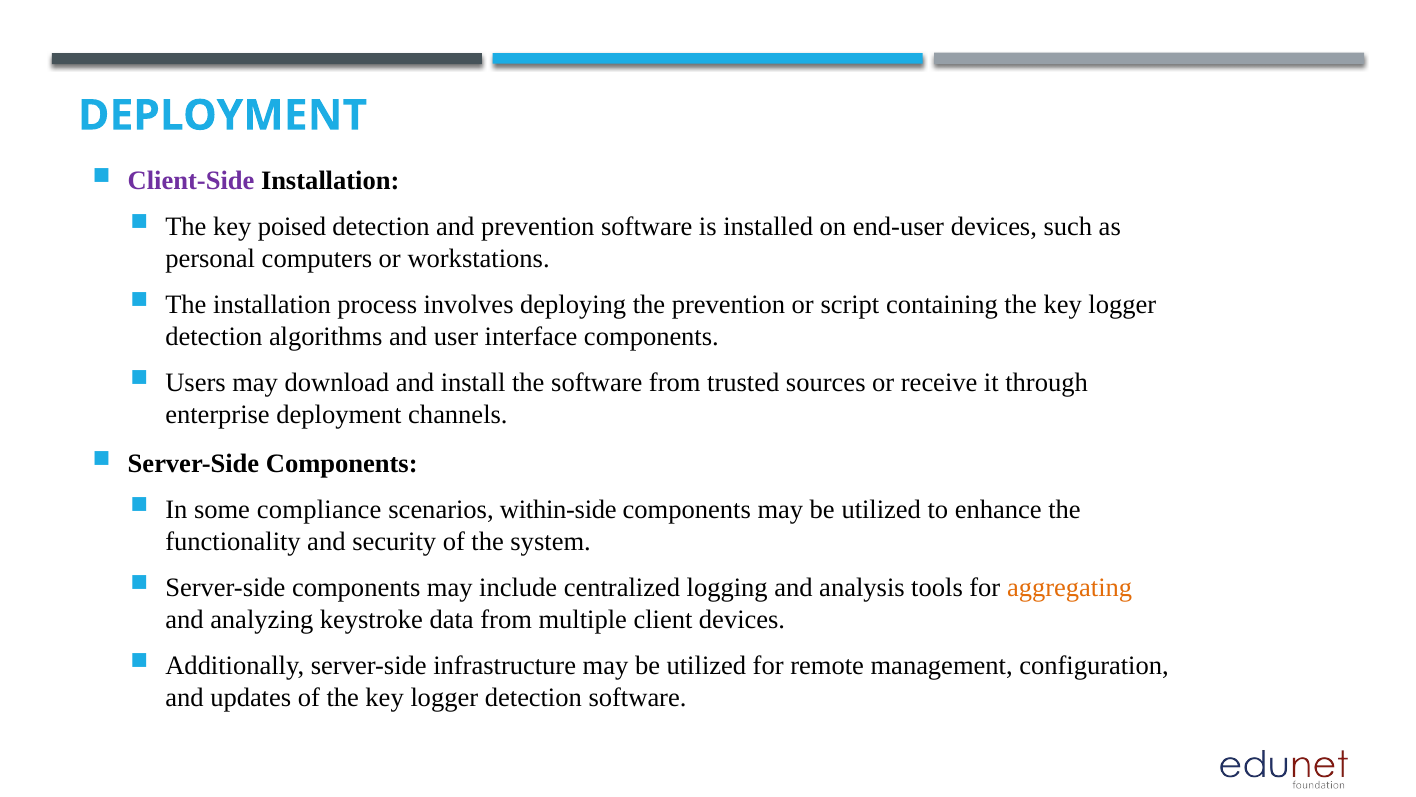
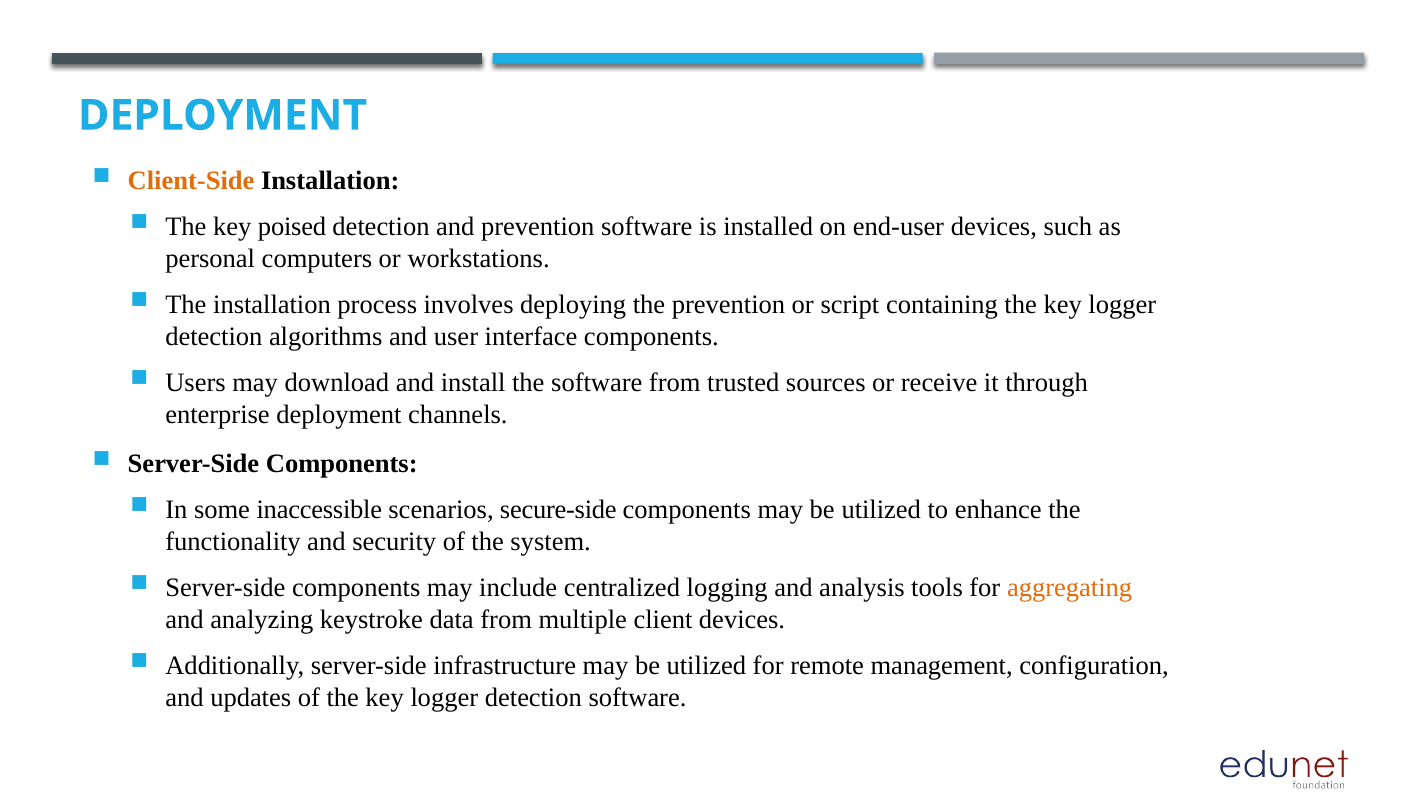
Client-Side colour: purple -> orange
compliance: compliance -> inaccessible
within-side: within-side -> secure-side
